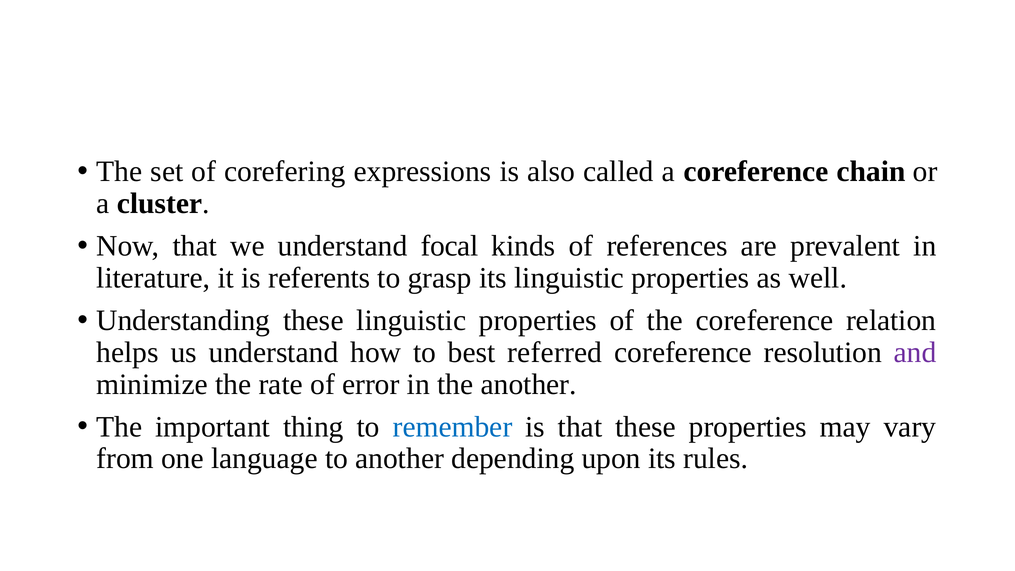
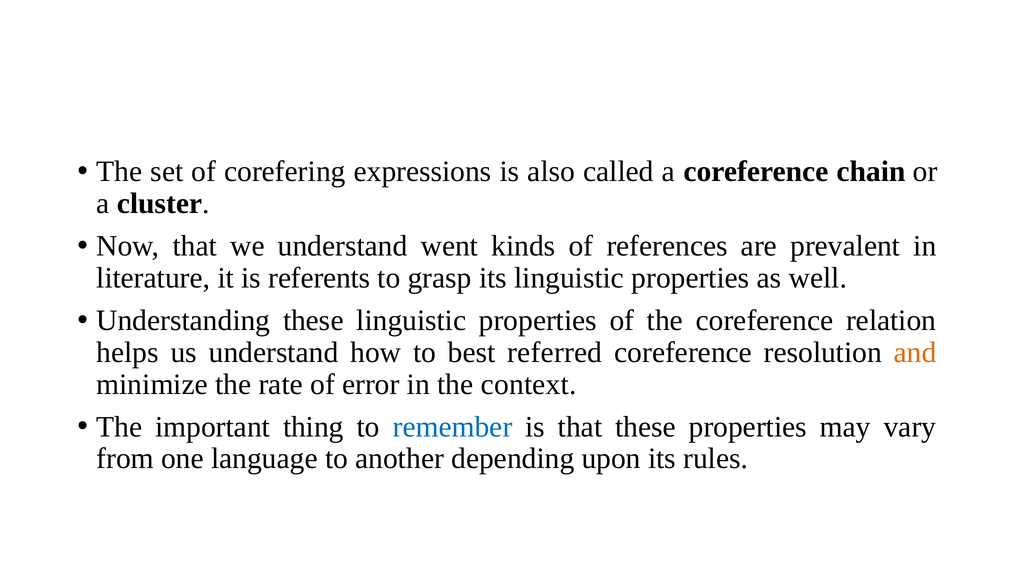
focal: focal -> went
and colour: purple -> orange
the another: another -> context
